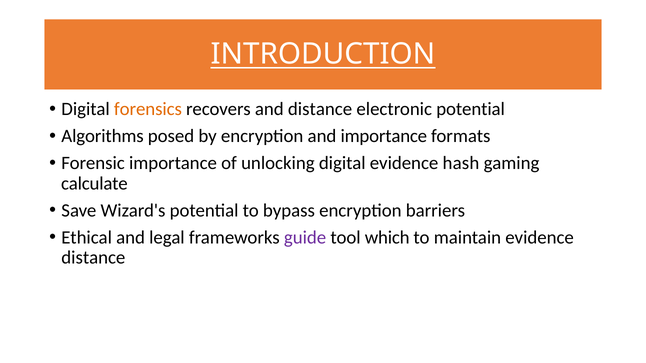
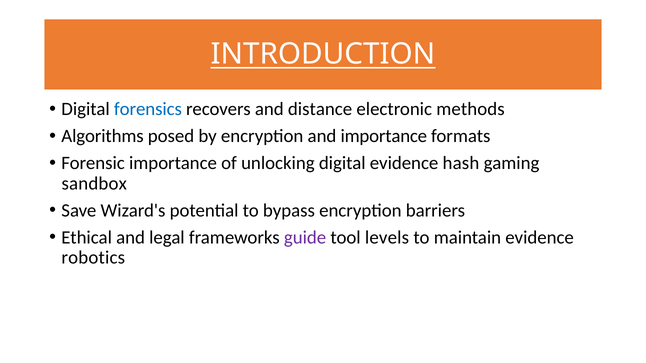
forensics colour: orange -> blue
electronic potential: potential -> methods
calculate: calculate -> sandbox
which: which -> levels
distance at (93, 258): distance -> robotics
